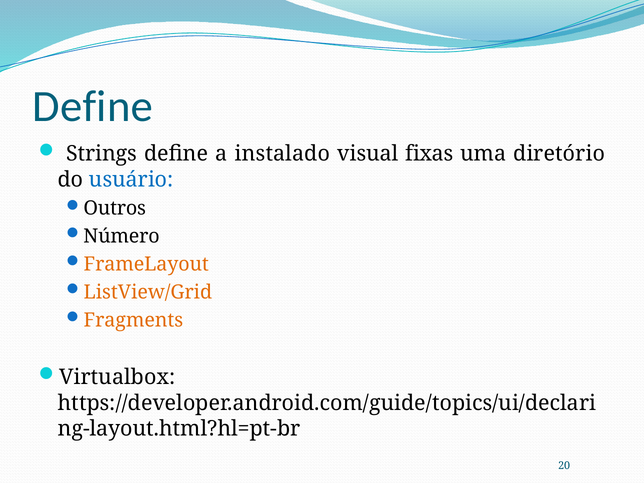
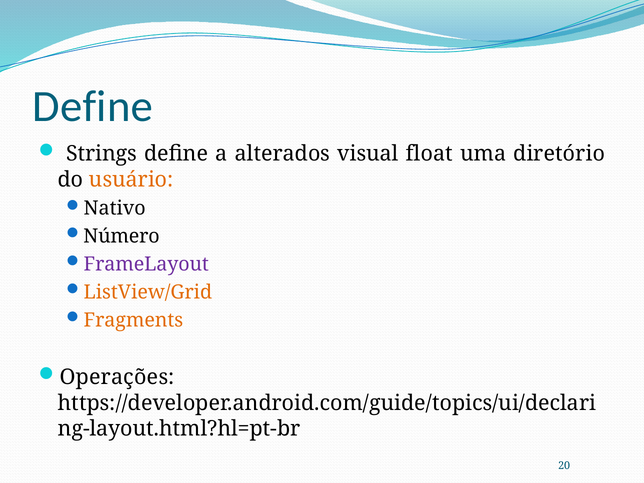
instalado: instalado -> alterados
fixas: fixas -> float
usuário colour: blue -> orange
Outros: Outros -> Nativo
FrameLayout colour: orange -> purple
Virtualbox: Virtualbox -> Operações
